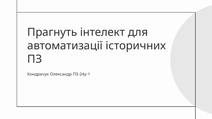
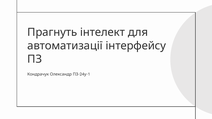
історичних: історичних -> інтерфейсу
